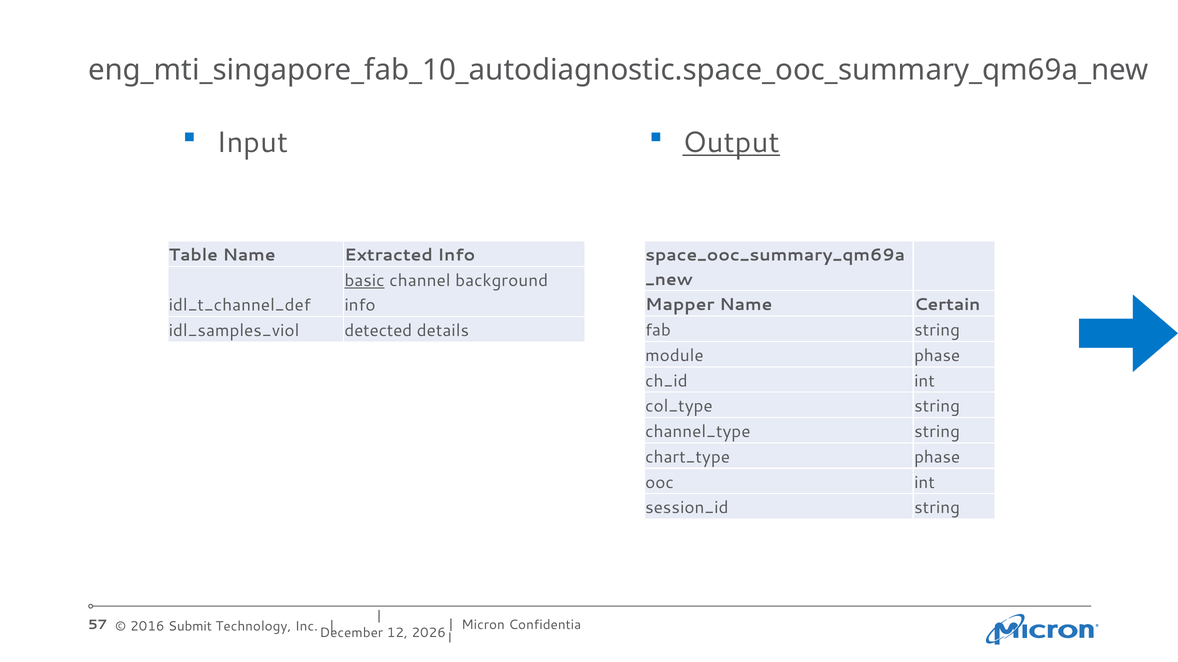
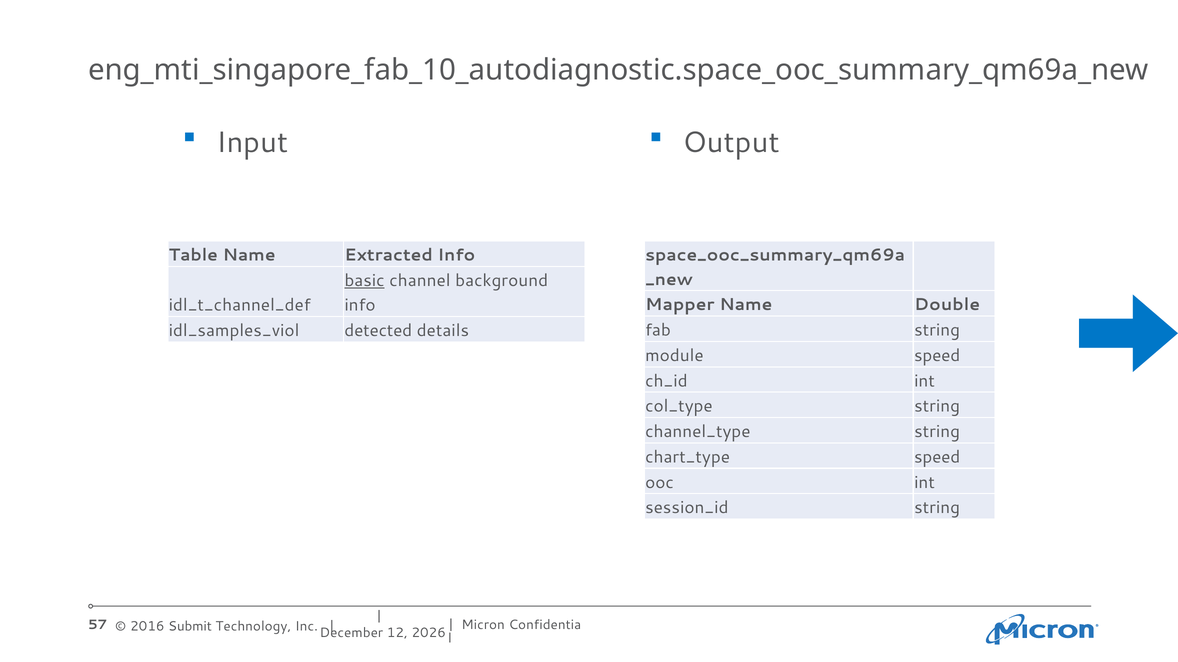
Output underline: present -> none
Certain: Certain -> Double
module phase: phase -> speed
phase at (937, 457): phase -> speed
